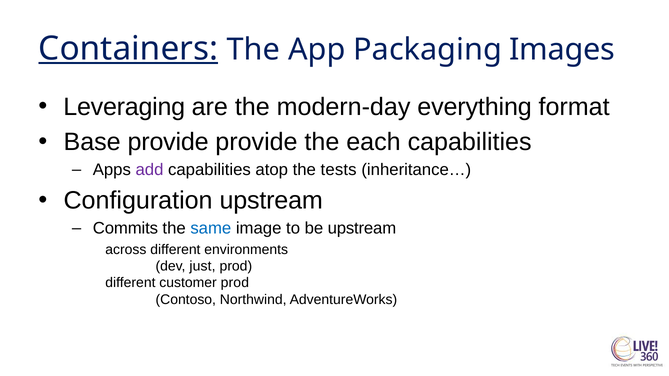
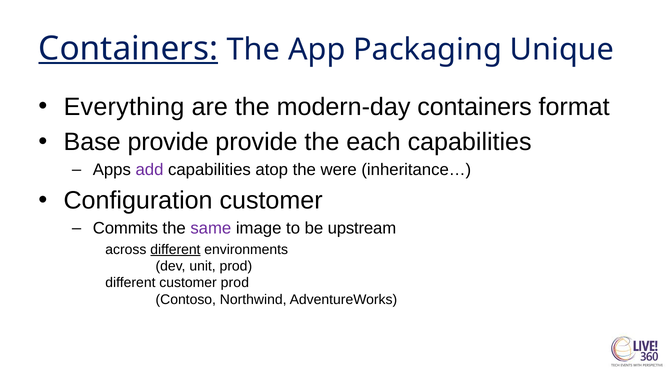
Images: Images -> Unique
Leveraging: Leveraging -> Everything
modern-day everything: everything -> containers
tests: tests -> were
Configuration upstream: upstream -> customer
same colour: blue -> purple
different at (175, 250) underline: none -> present
just: just -> unit
